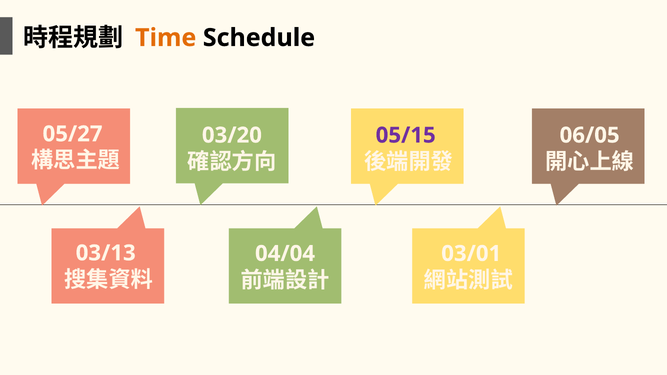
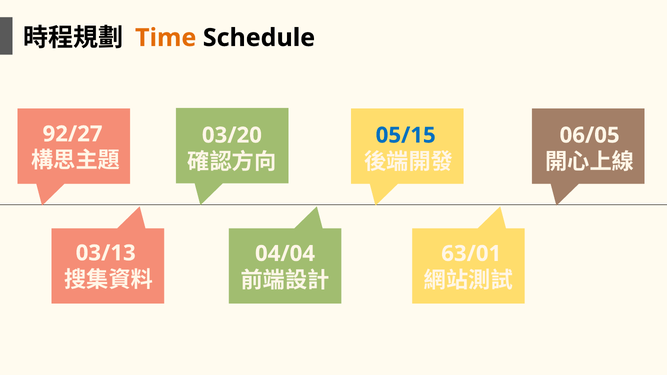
05/27: 05/27 -> 92/27
05/15 colour: purple -> blue
03/01: 03/01 -> 63/01
